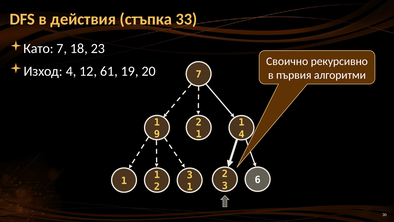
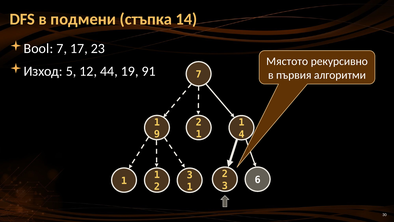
действия: действия -> подмени
33: 33 -> 14
Като: Като -> Bool
18: 18 -> 17
Своично: Своично -> Мястото
Изход 4: 4 -> 5
61: 61 -> 44
20: 20 -> 91
